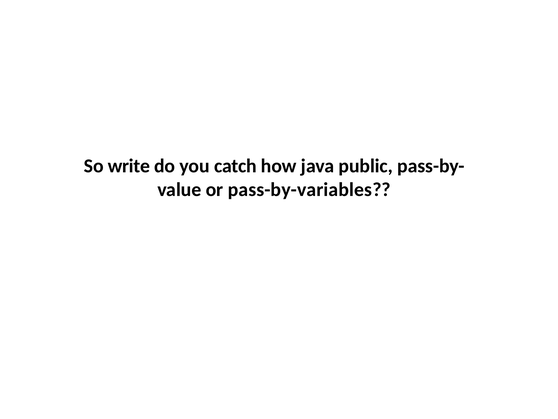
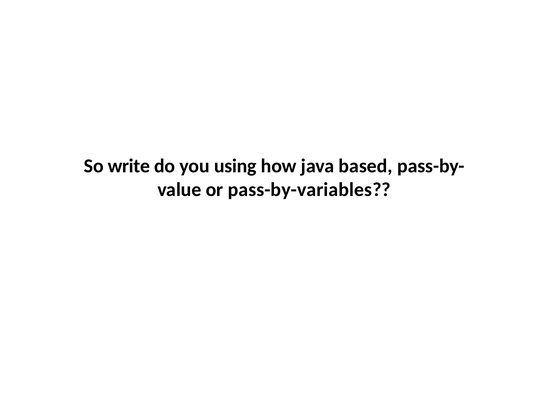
catch: catch -> using
public: public -> based
